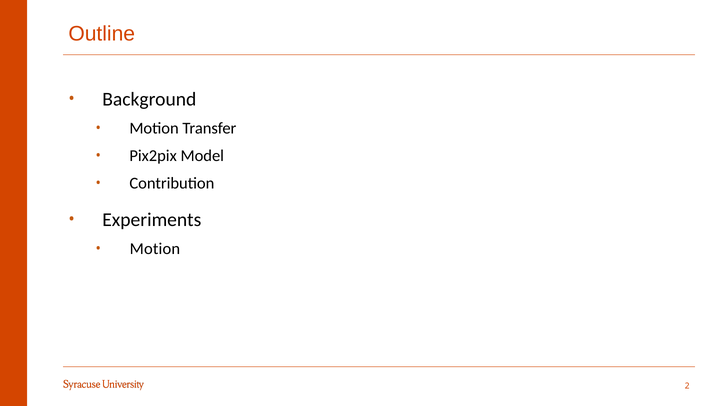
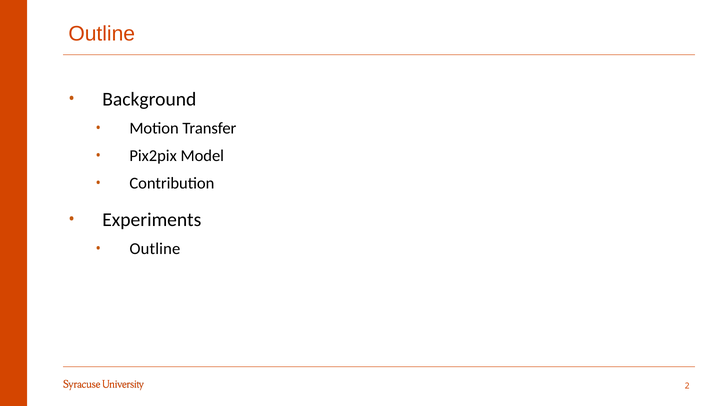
Motion at (155, 249): Motion -> Outline
